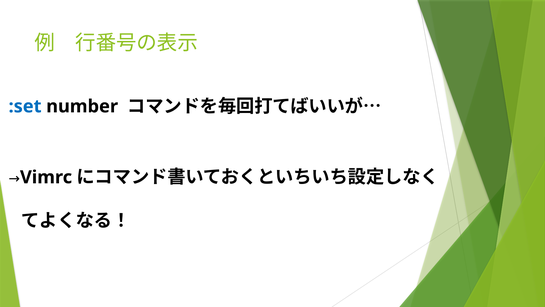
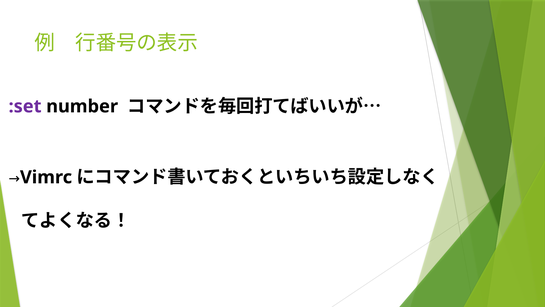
:set colour: blue -> purple
